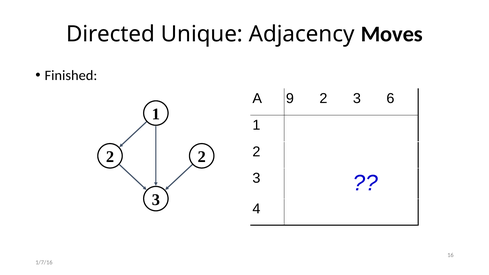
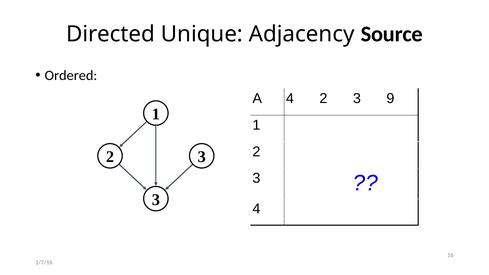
Moves: Moves -> Source
Finished: Finished -> Ordered
A 9: 9 -> 4
6: 6 -> 9
2 at (202, 157): 2 -> 3
